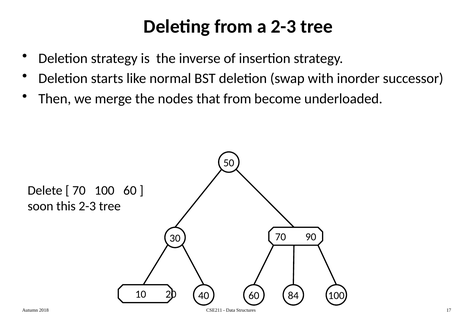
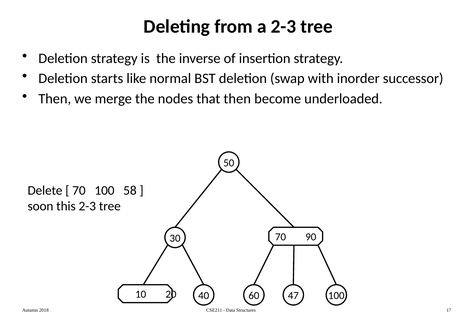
that from: from -> then
100 60: 60 -> 58
84: 84 -> 47
